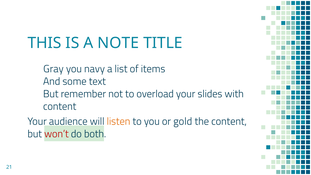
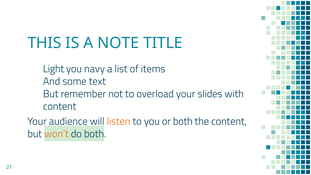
Gray: Gray -> Light
or gold: gold -> both
won’t colour: red -> orange
